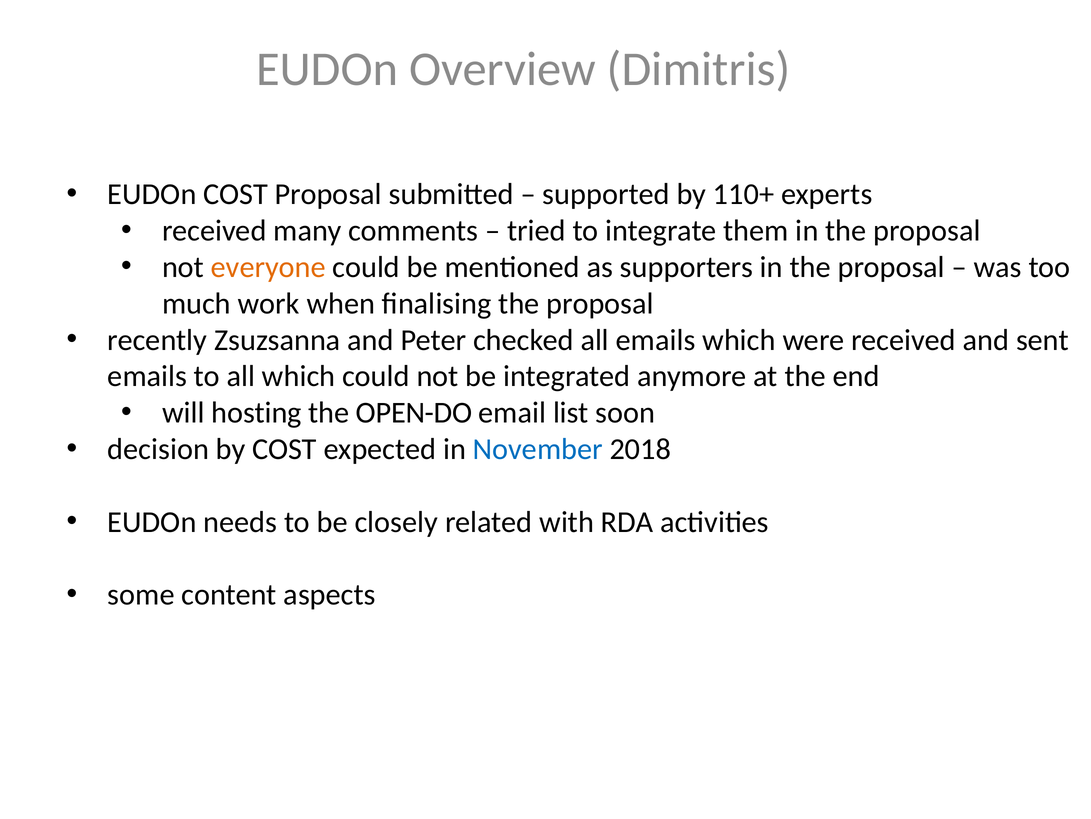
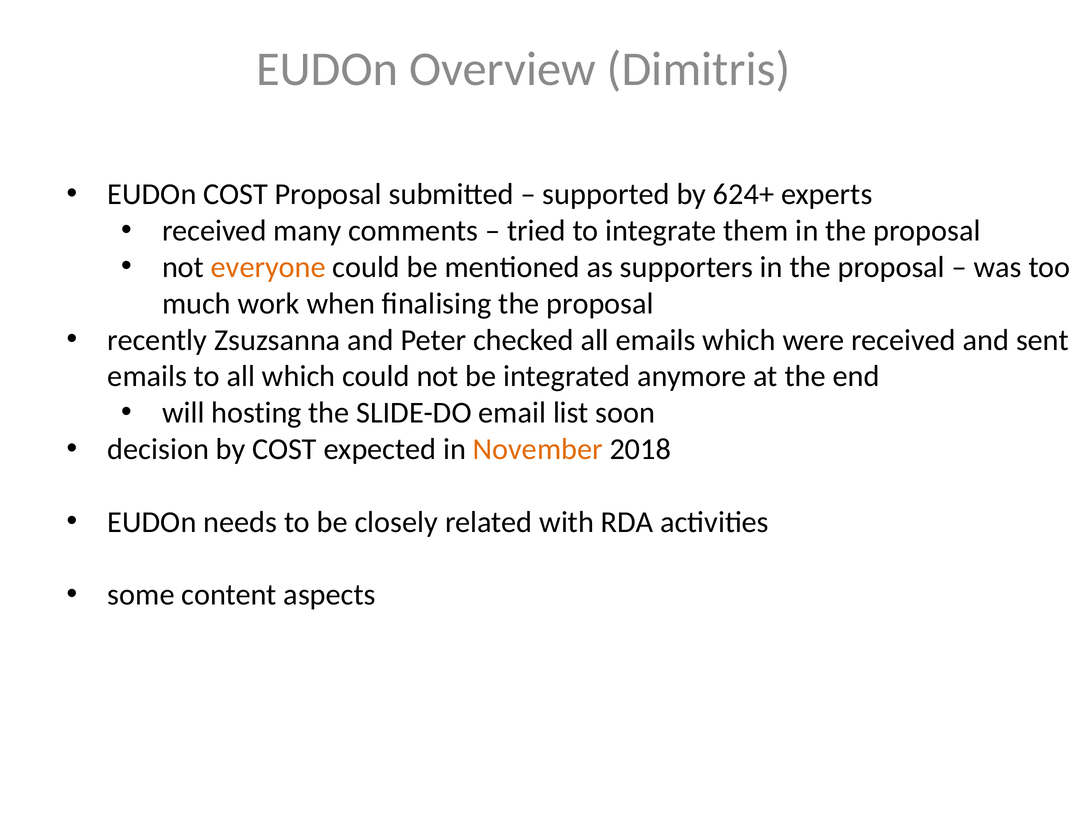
110+: 110+ -> 624+
OPEN-DO: OPEN-DO -> SLIDE-DO
November colour: blue -> orange
